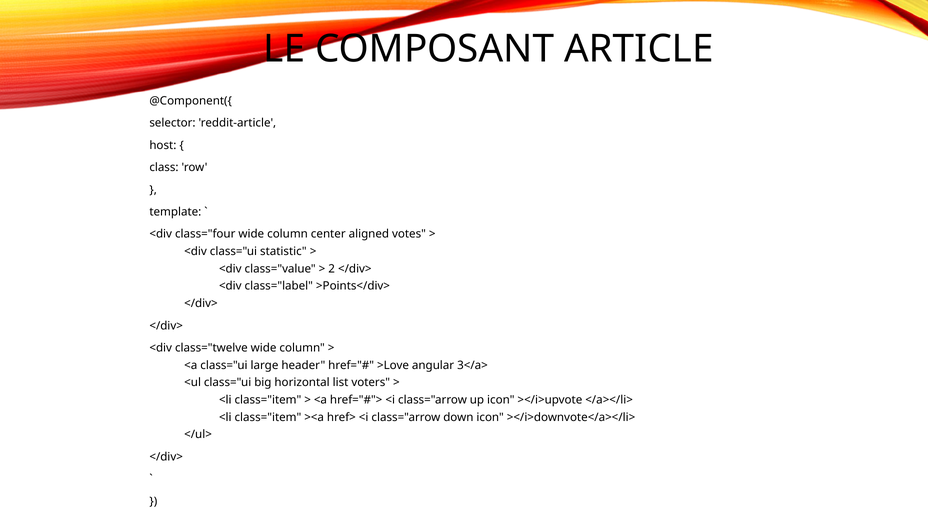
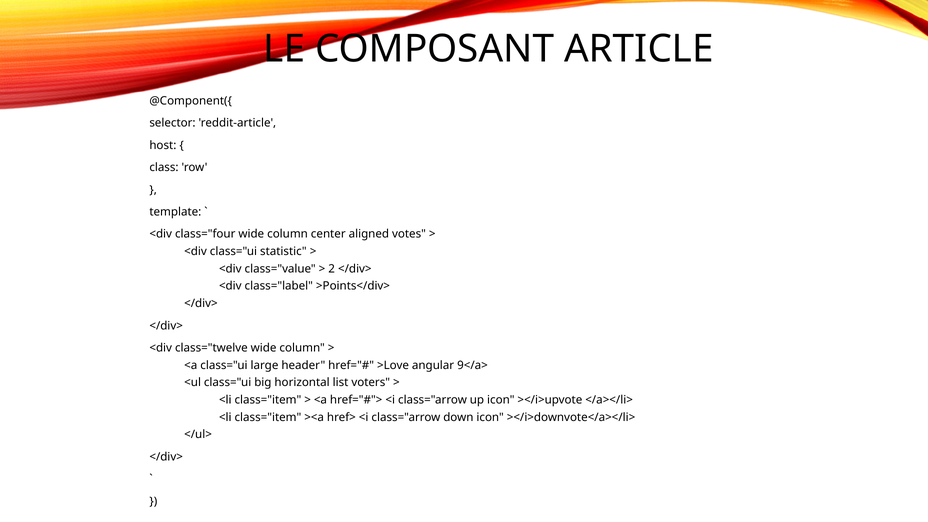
3</a>: 3</a> -> 9</a>
